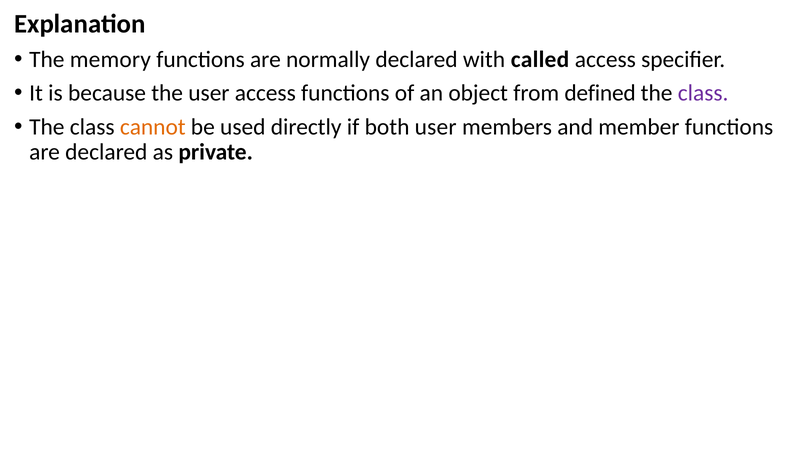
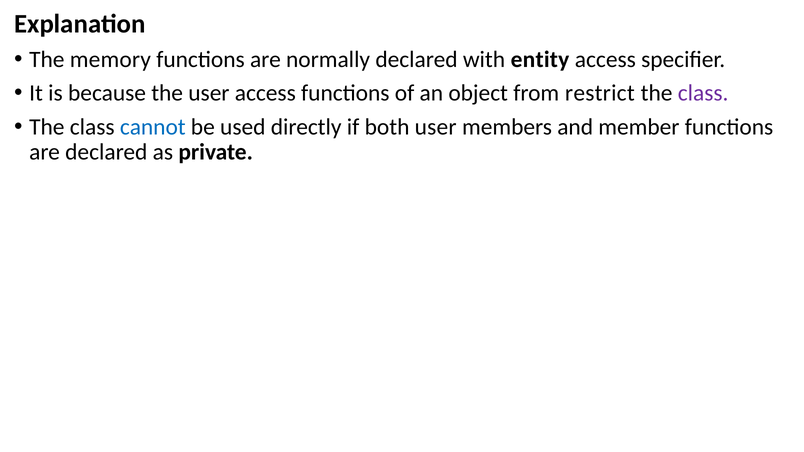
called: called -> entity
defined: defined -> restrict
cannot colour: orange -> blue
